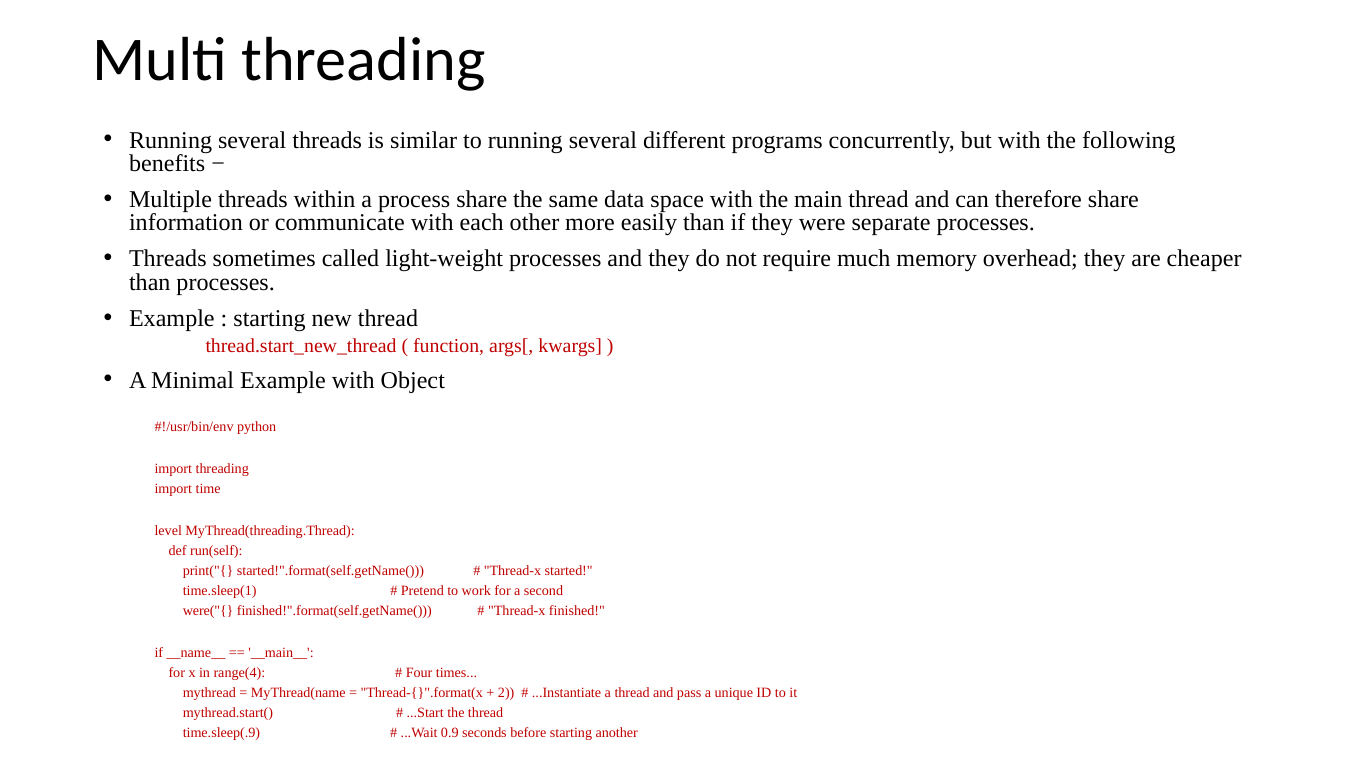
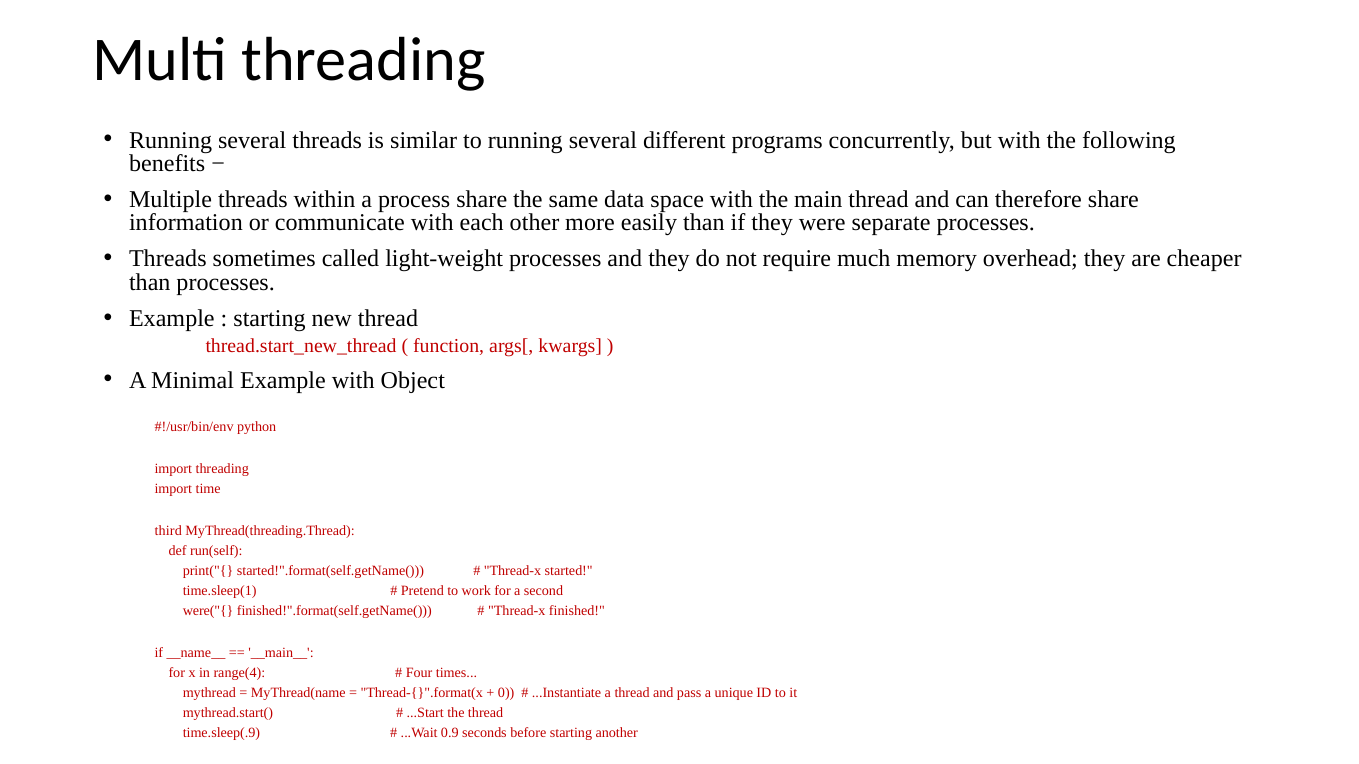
level: level -> third
2: 2 -> 0
